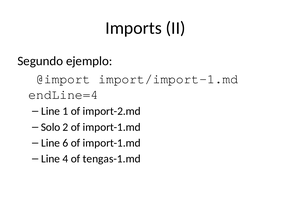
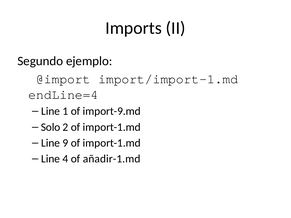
import-2.md: import-2.md -> import-9.md
6: 6 -> 9
tengas-1.md: tengas-1.md -> añadir-1.md
